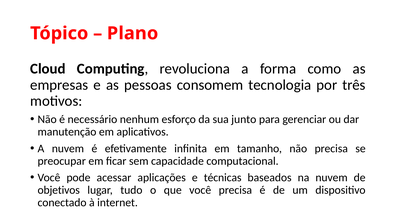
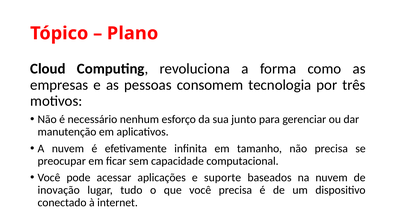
técnicas: técnicas -> suporte
objetivos: objetivos -> inovação
